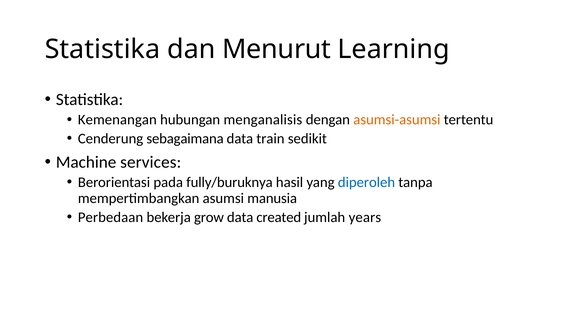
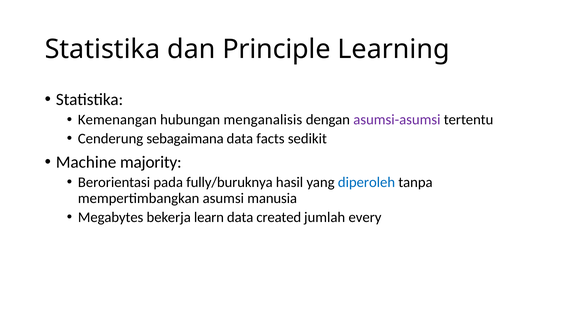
Menurut: Menurut -> Principle
asumsi-asumsi colour: orange -> purple
train: train -> facts
services: services -> majority
Perbedaan: Perbedaan -> Megabytes
grow: grow -> learn
years: years -> every
